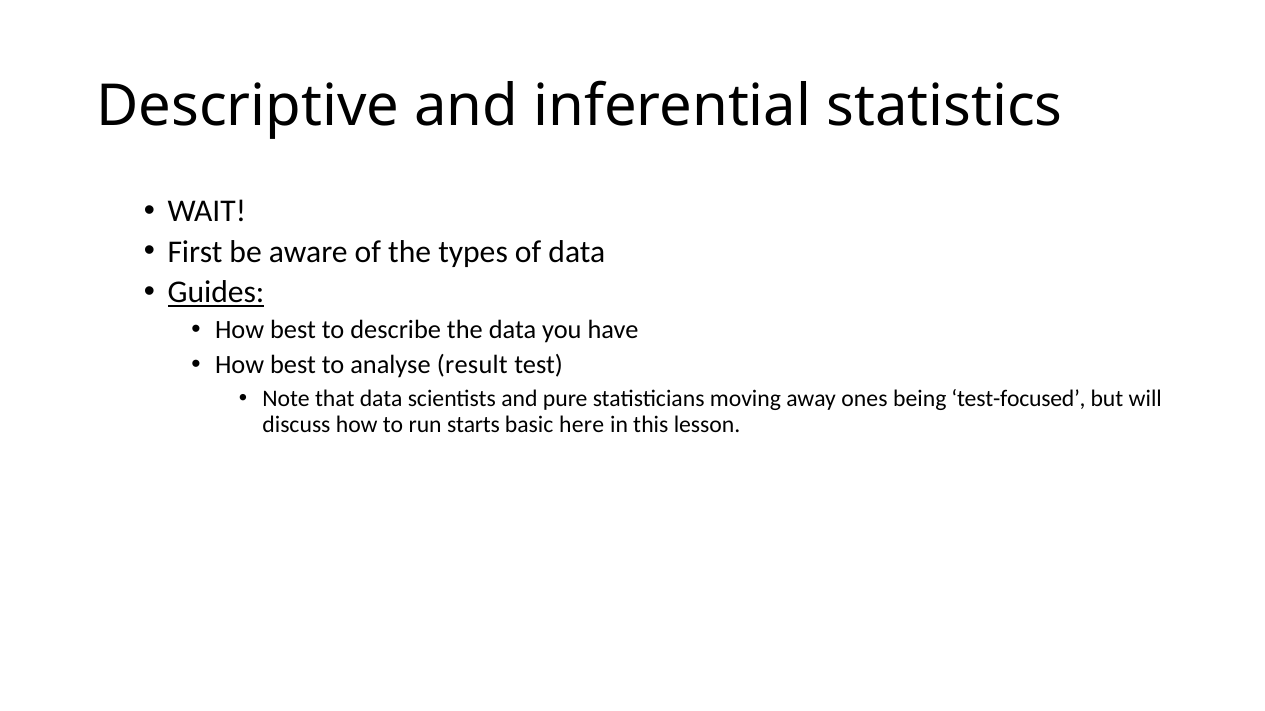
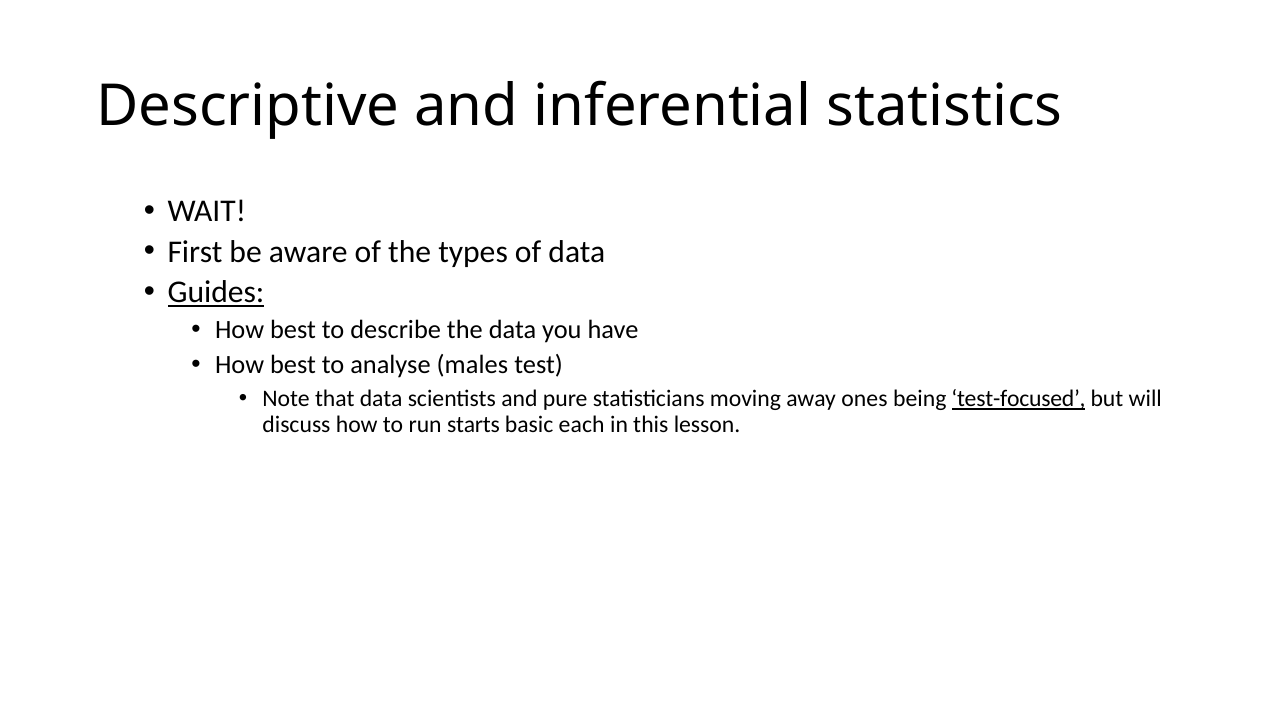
result: result -> males
test-focused underline: none -> present
here: here -> each
